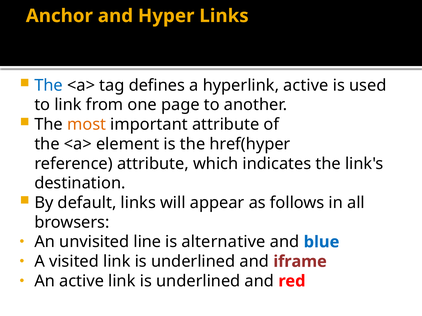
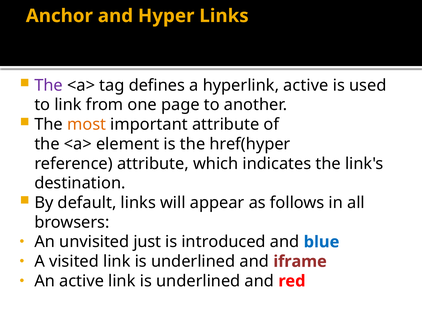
The at (49, 85) colour: blue -> purple
line: line -> just
alternative: alternative -> introduced
